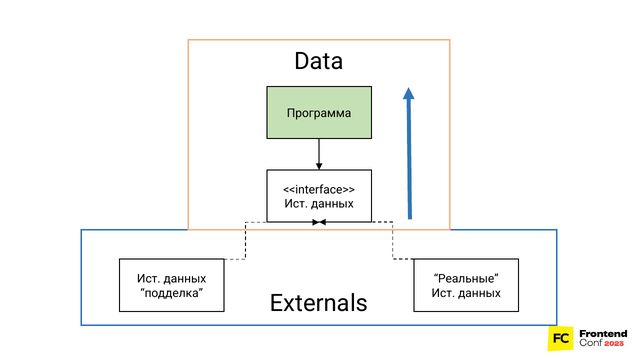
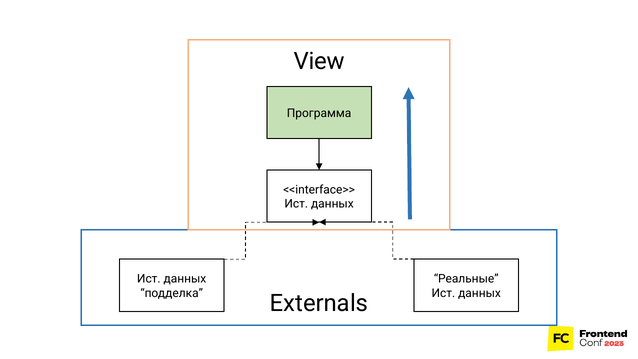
Data: Data -> View
